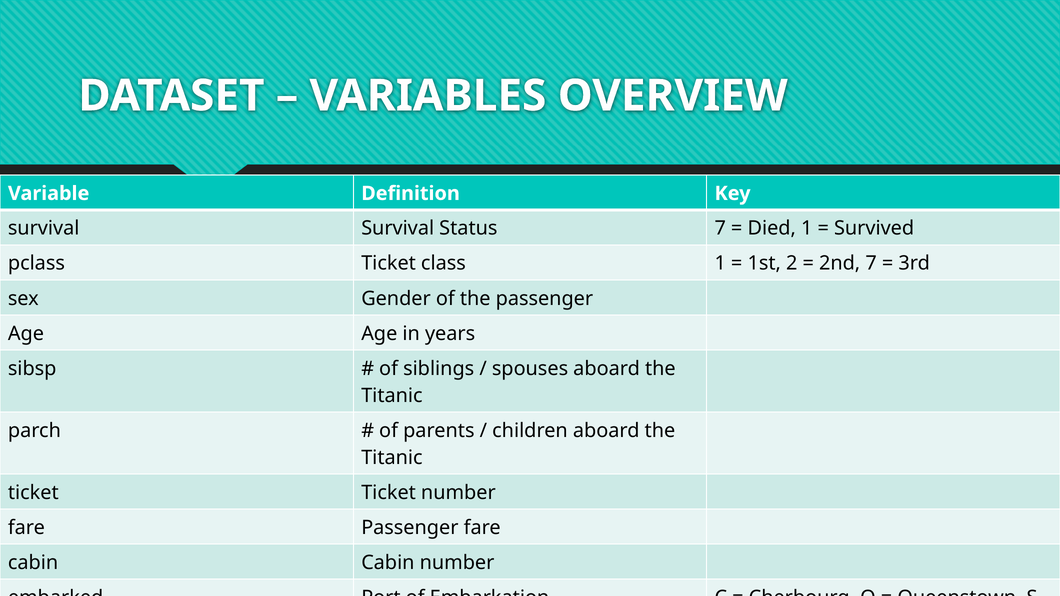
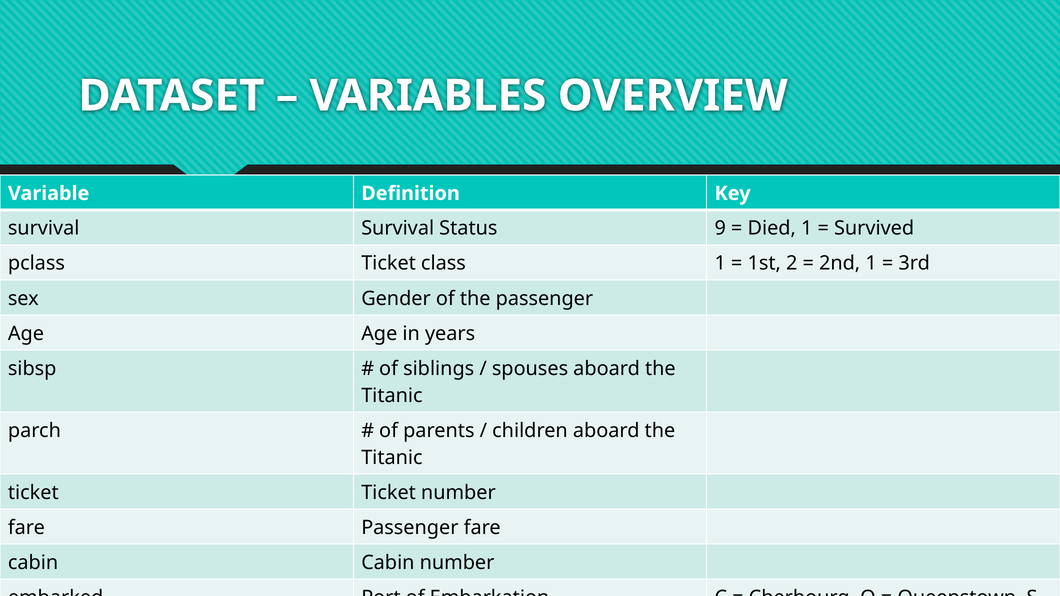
Status 7: 7 -> 9
2nd 7: 7 -> 1
